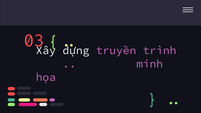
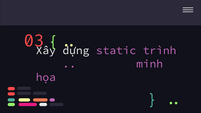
truyền: truyền -> static
